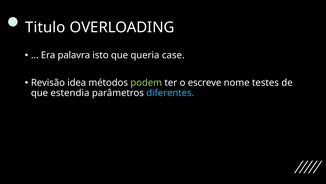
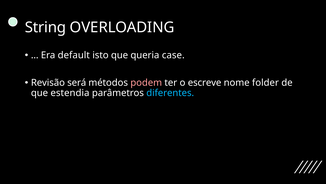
Titulo: Titulo -> String
palavra: palavra -> default
idea: idea -> será
podem colour: light green -> pink
testes: testes -> folder
